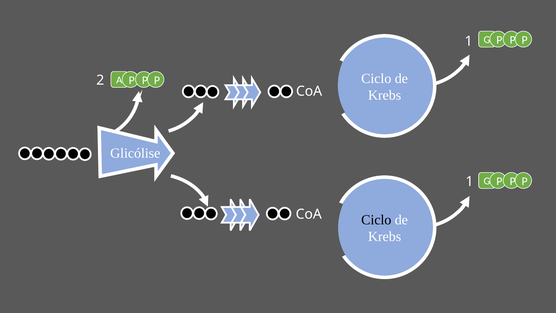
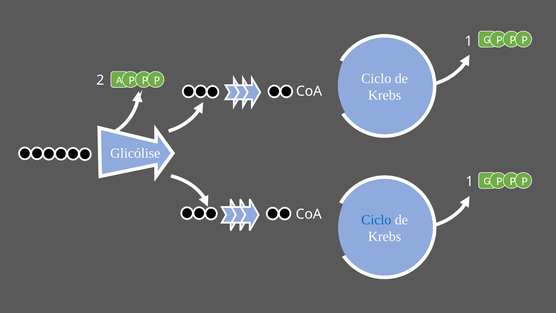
Ciclo at (376, 220) colour: black -> blue
